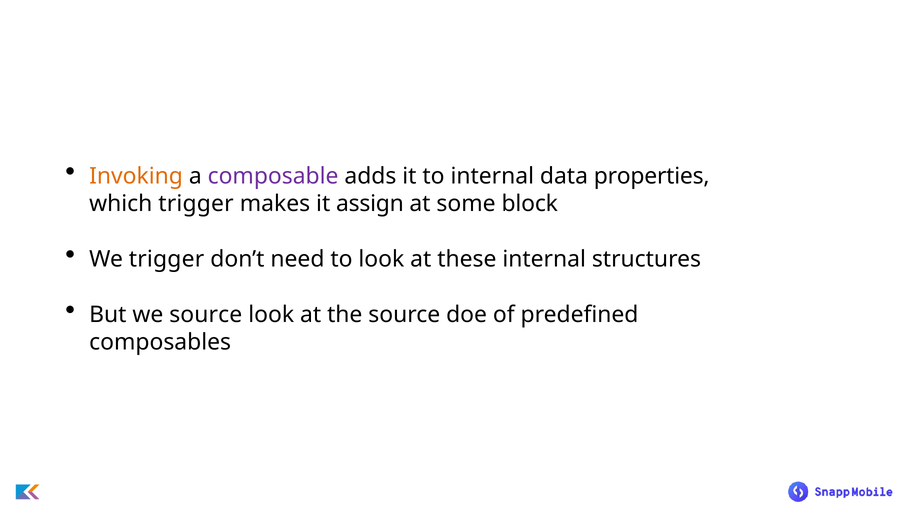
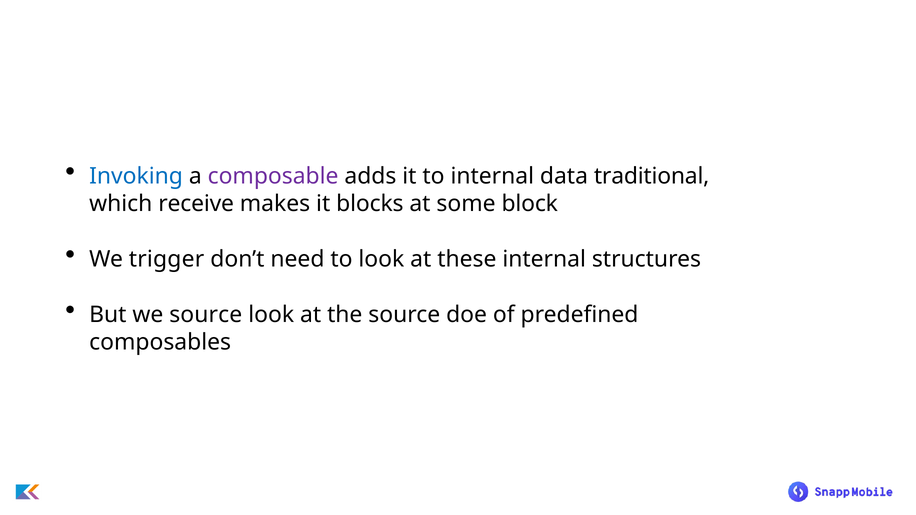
Invoking colour: orange -> blue
properties: properties -> traditional
which trigger: trigger -> receive
assign: assign -> blocks
